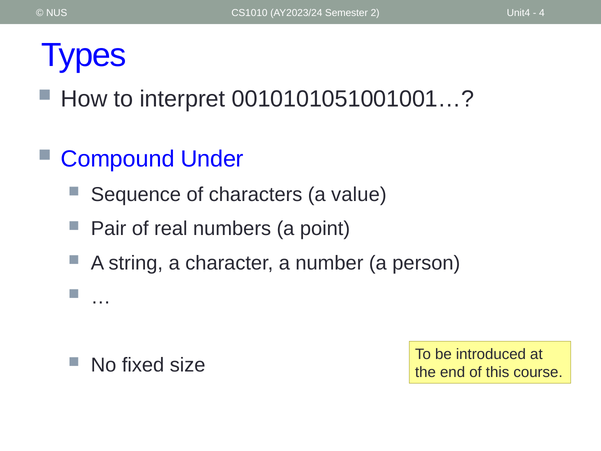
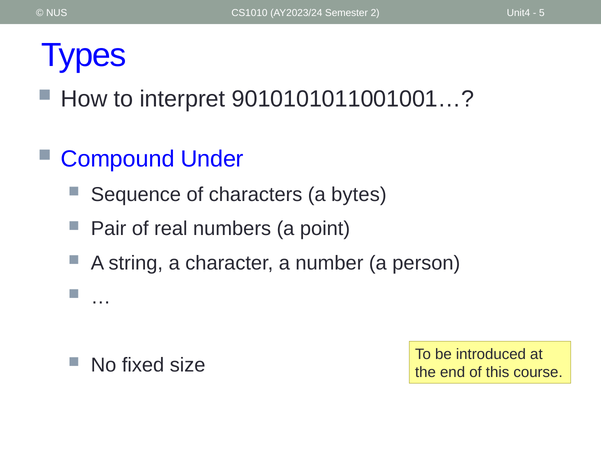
4: 4 -> 5
0010101051001001…: 0010101051001001… -> 9010101011001001…
value: value -> bytes
